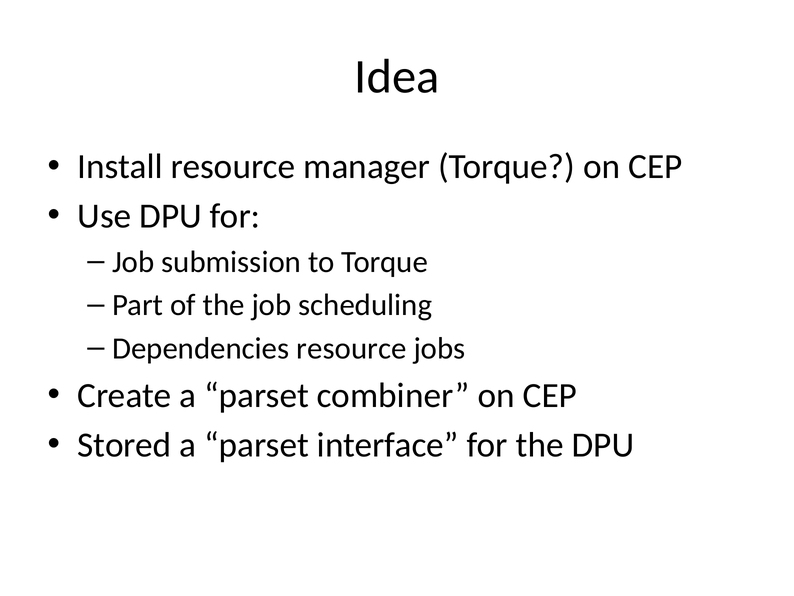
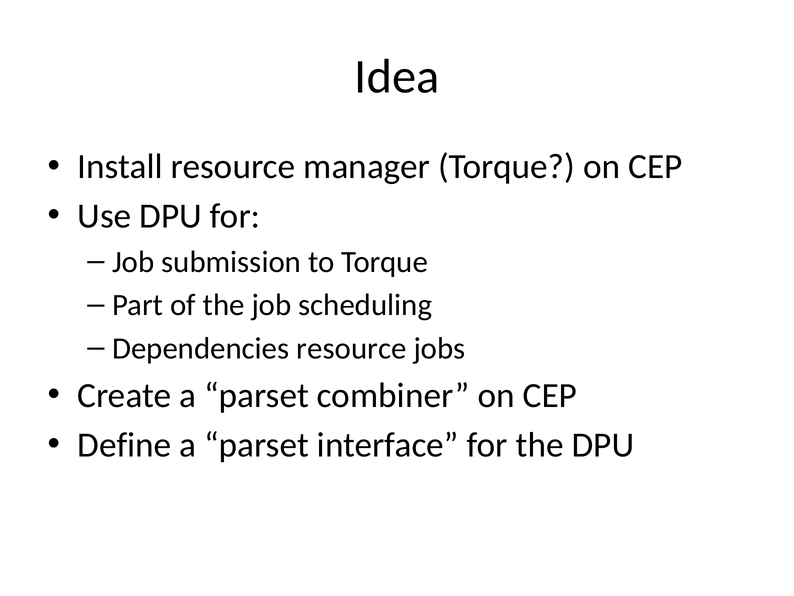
Stored: Stored -> Define
